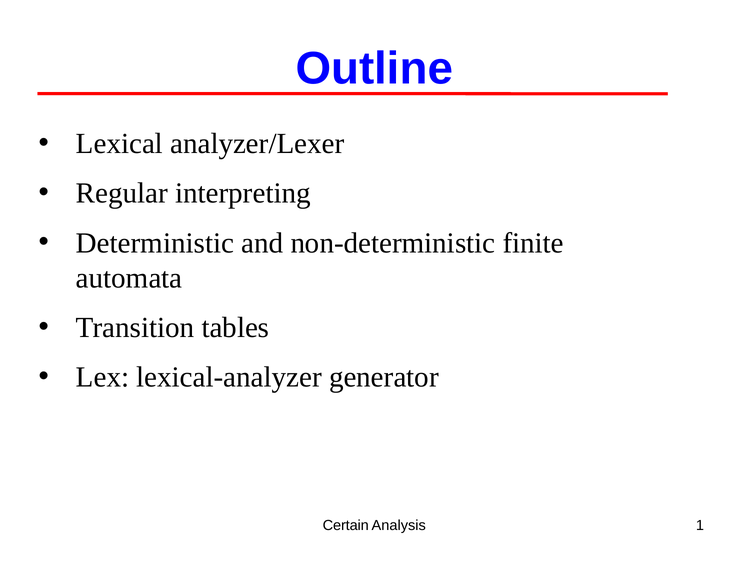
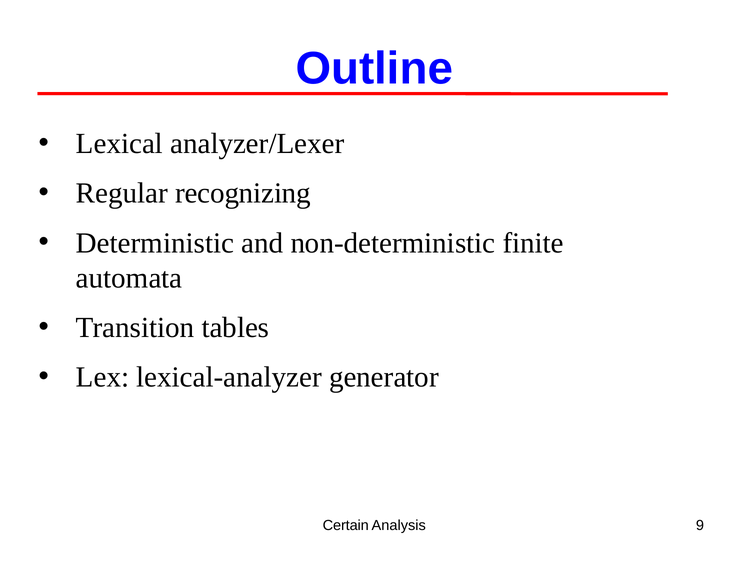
interpreting: interpreting -> recognizing
1: 1 -> 9
